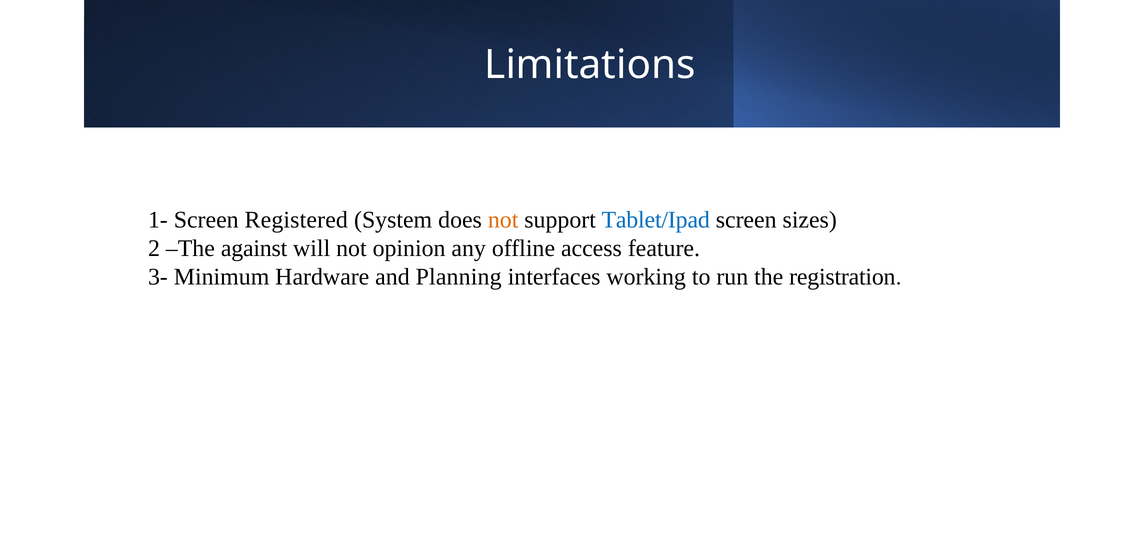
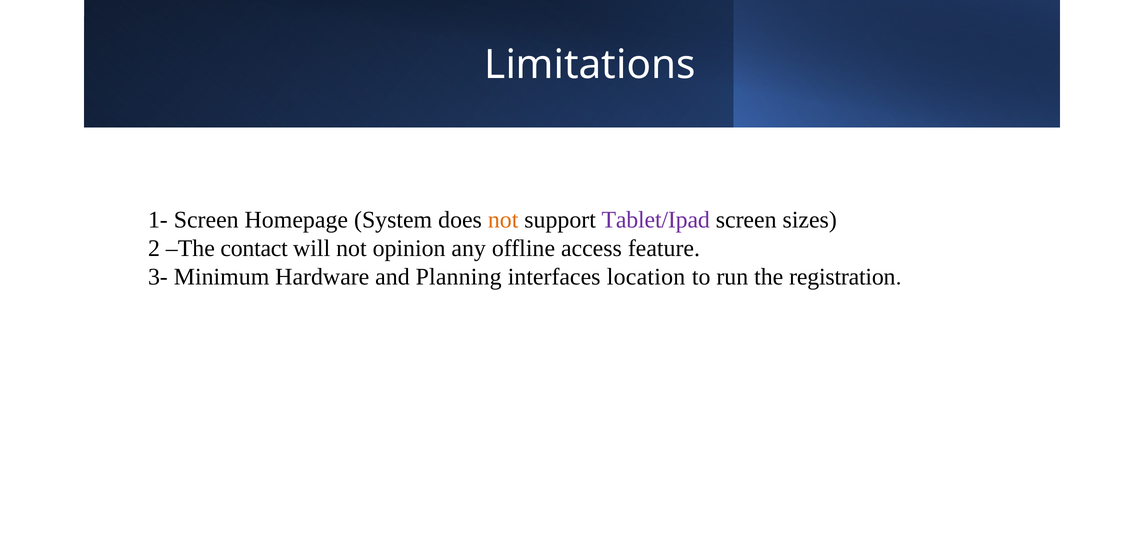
Registered: Registered -> Homepage
Tablet/Ipad colour: blue -> purple
against: against -> contact
working: working -> location
